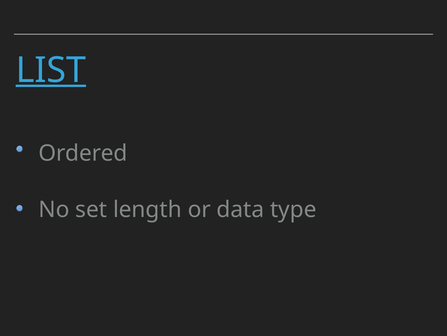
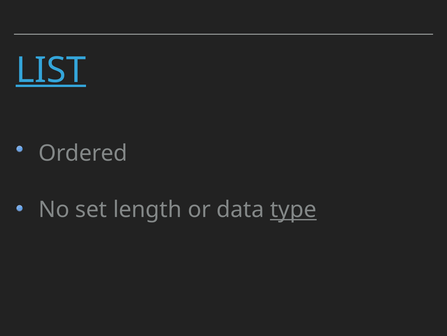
type underline: none -> present
